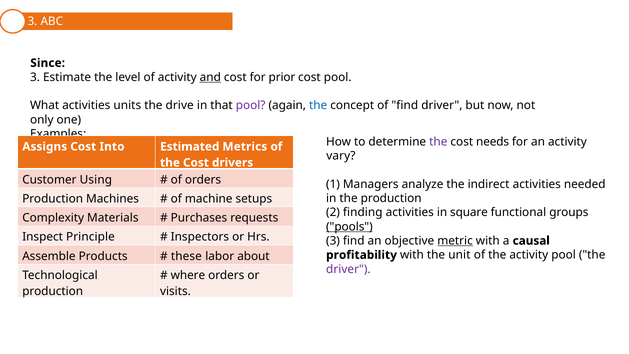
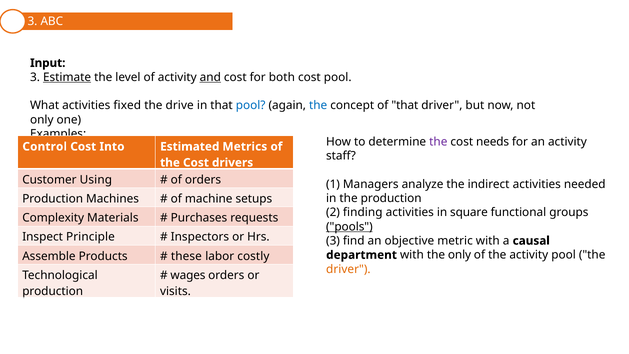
Since: Since -> Input
Estimate underline: none -> present
prior: prior -> both
units: units -> fixed
pool at (251, 105) colour: purple -> blue
of find: find -> that
Assigns: Assigns -> Control
vary: vary -> staff
metric underline: present -> none
about: about -> costly
profitability: profitability -> department
the unit: unit -> only
driver at (348, 269) colour: purple -> orange
where: where -> wages
